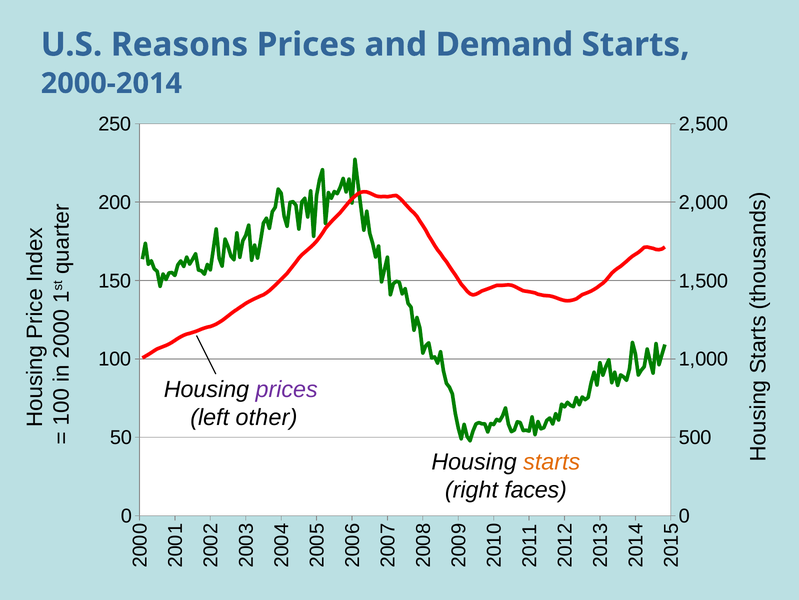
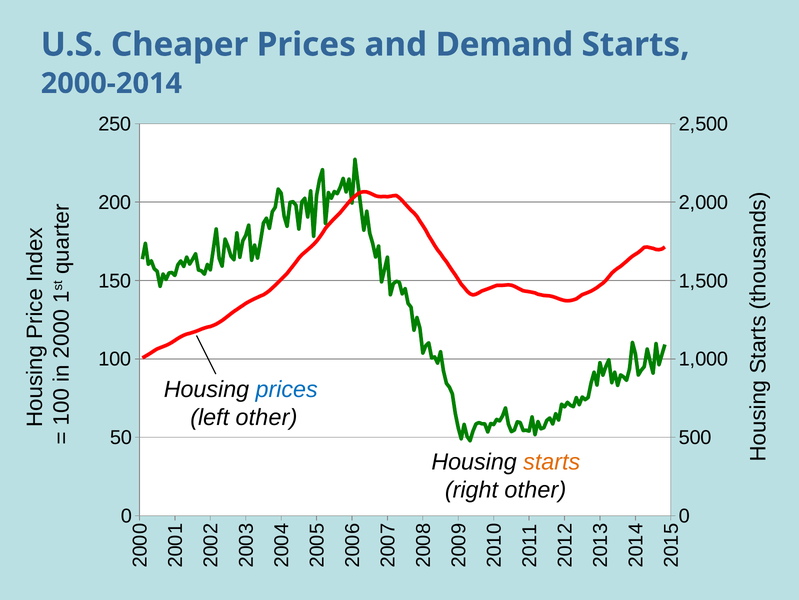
Reasons: Reasons -> Cheaper
prices at (287, 389) colour: purple -> blue
right faces: faces -> other
